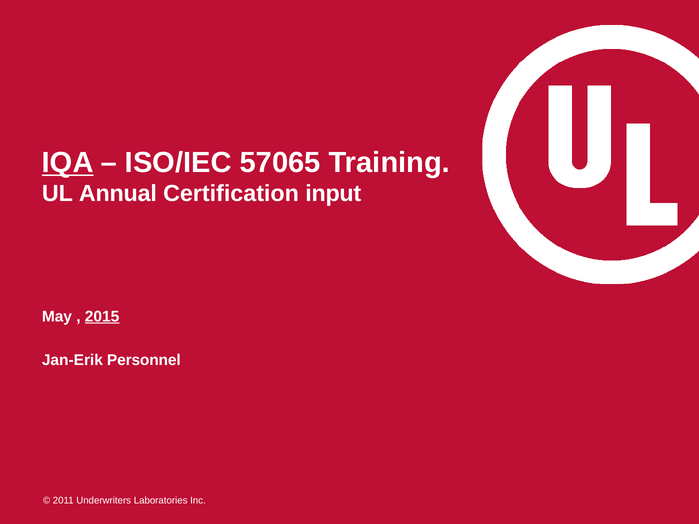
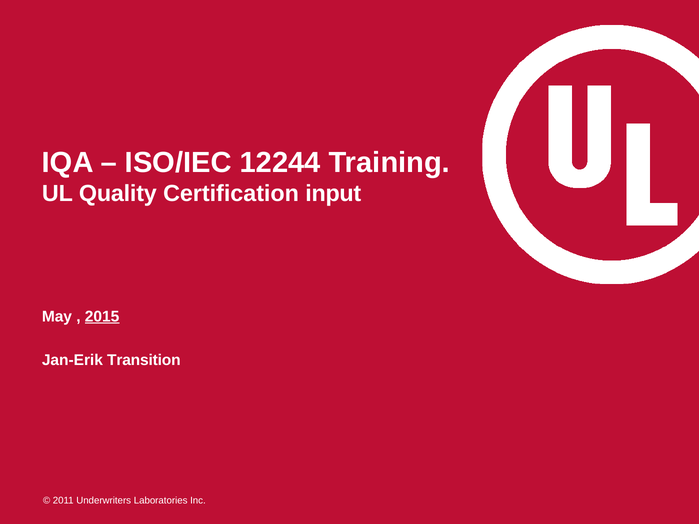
IQA underline: present -> none
57065: 57065 -> 12244
Annual: Annual -> Quality
Personnel: Personnel -> Transition
